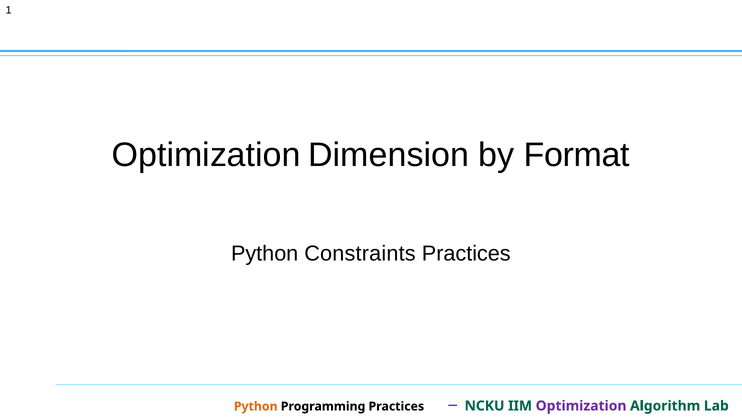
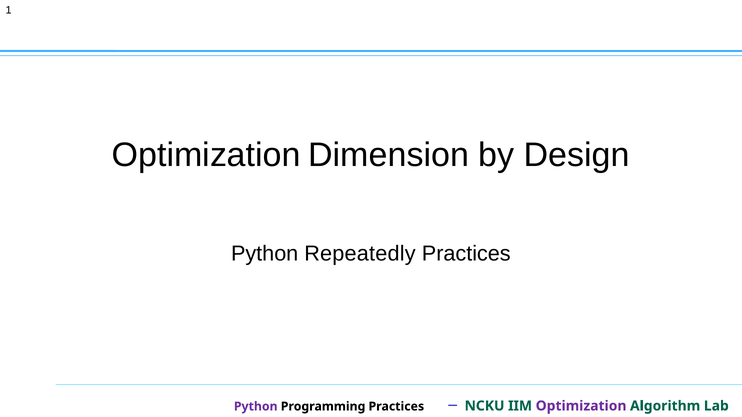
Format: Format -> Design
Constraints: Constraints -> Repeatedly
Python at (256, 407) colour: orange -> purple
